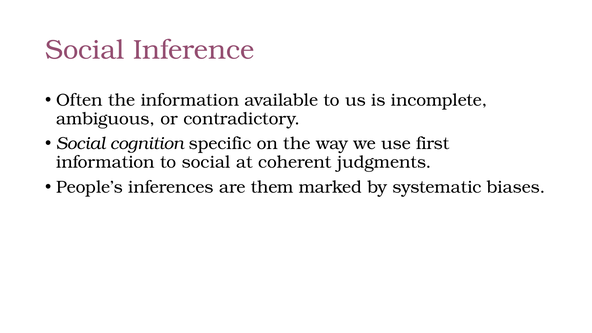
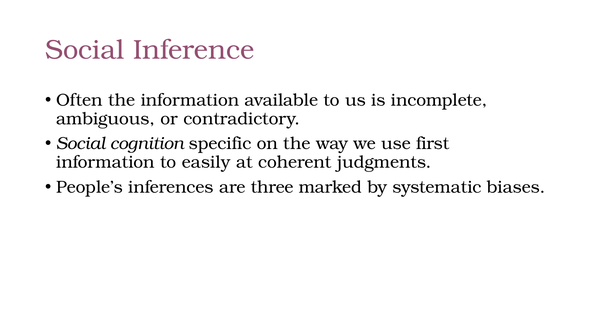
to social: social -> easily
them: them -> three
